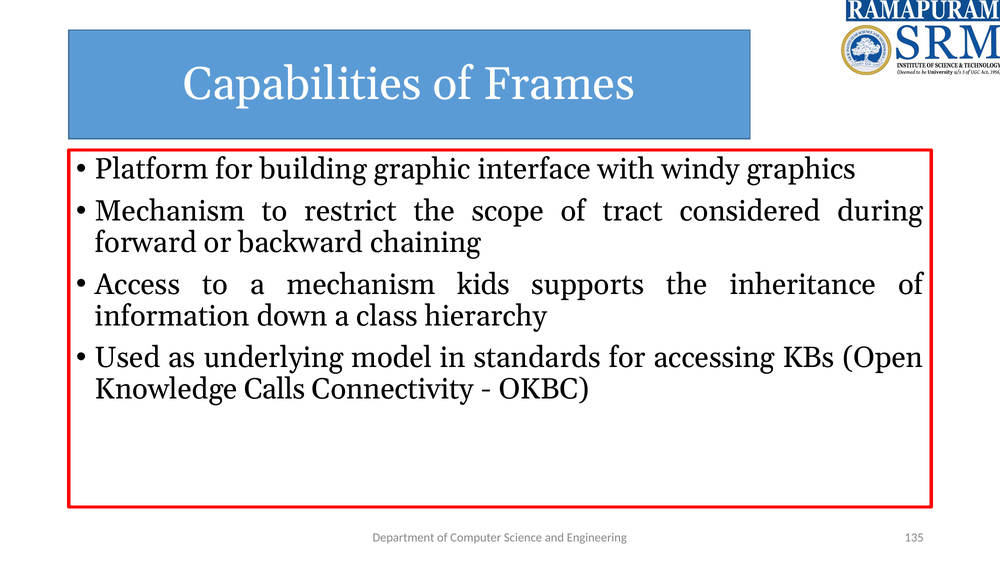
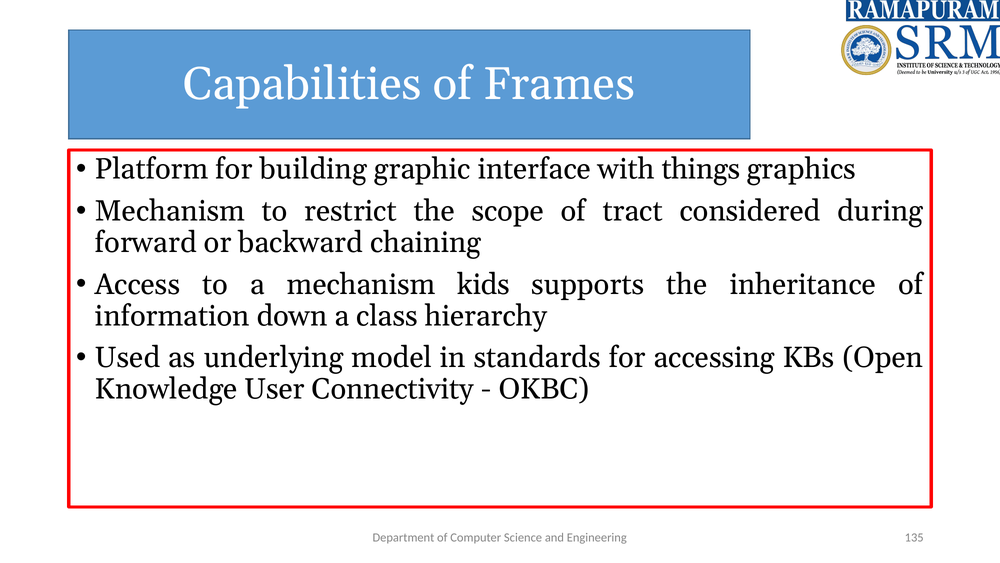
windy: windy -> things
Calls: Calls -> User
